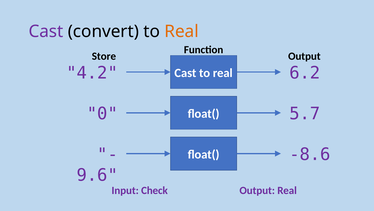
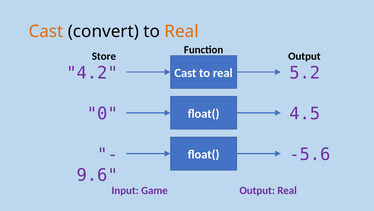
Cast at (46, 31) colour: purple -> orange
6.2: 6.2 -> 5.2
5.7: 5.7 -> 4.5
-8.6: -8.6 -> -5.6
Check: Check -> Game
